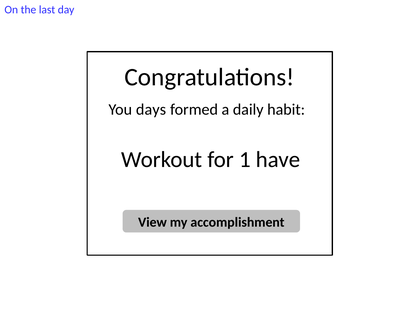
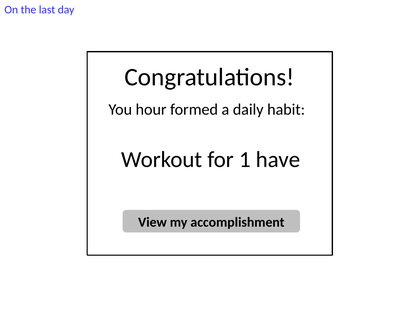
days: days -> hour
